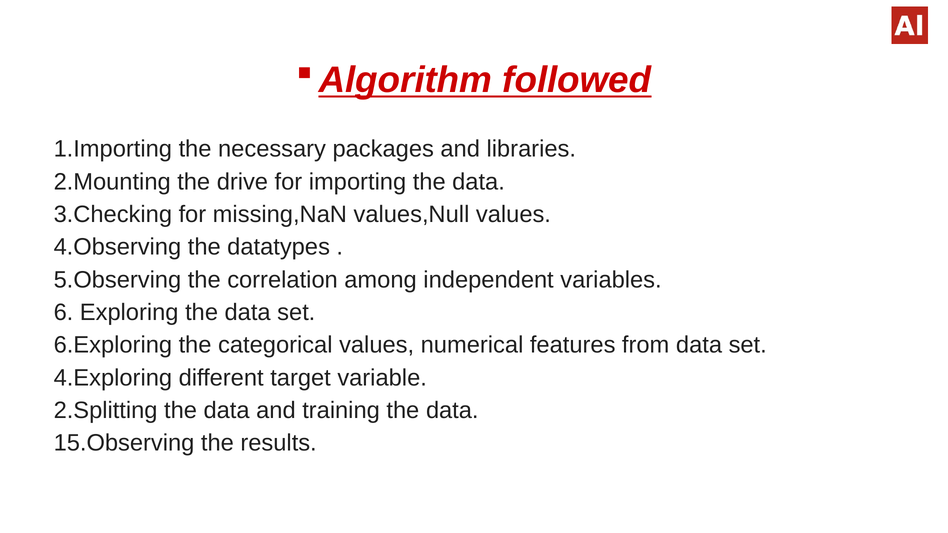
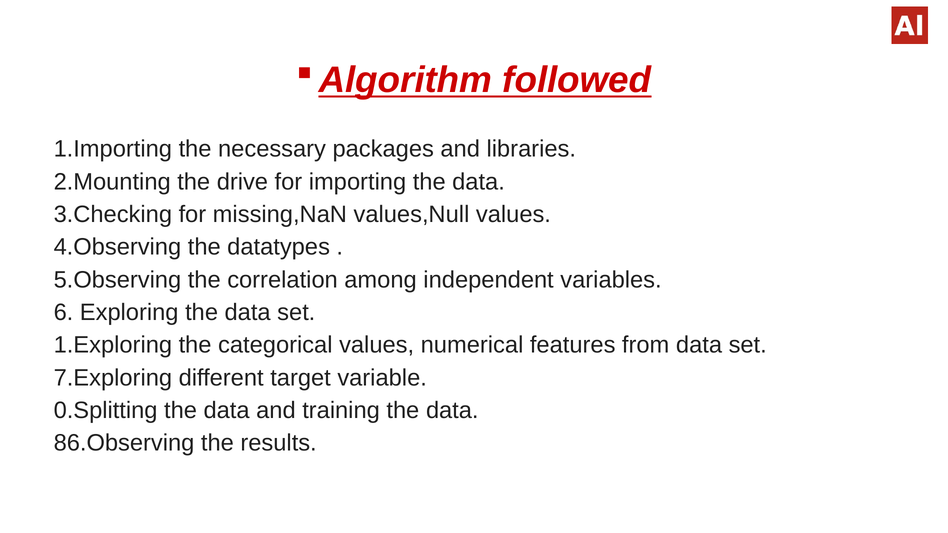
6.Exploring: 6.Exploring -> 1.Exploring
4.Exploring: 4.Exploring -> 7.Exploring
2.Splitting: 2.Splitting -> 0.Splitting
15.Observing: 15.Observing -> 86.Observing
